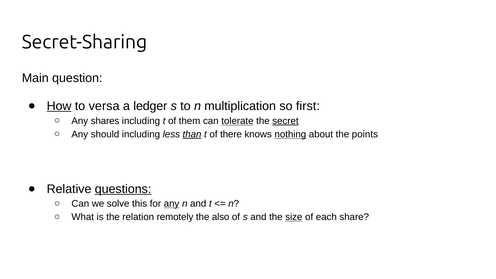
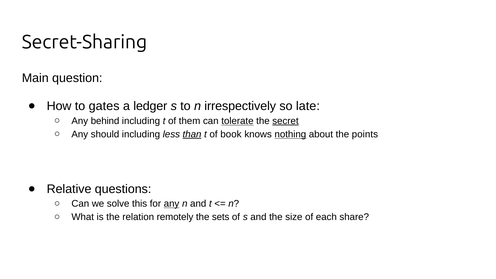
How underline: present -> none
versa: versa -> gates
multiplication: multiplication -> irrespectively
first: first -> late
shares: shares -> behind
there: there -> book
questions underline: present -> none
also: also -> sets
size underline: present -> none
